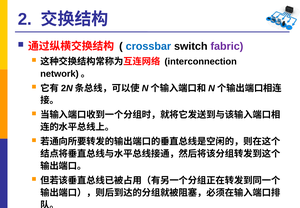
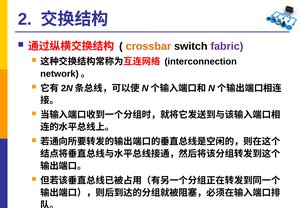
crossbar colour: blue -> orange
